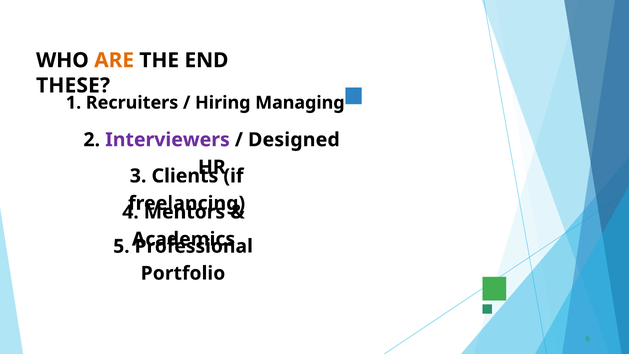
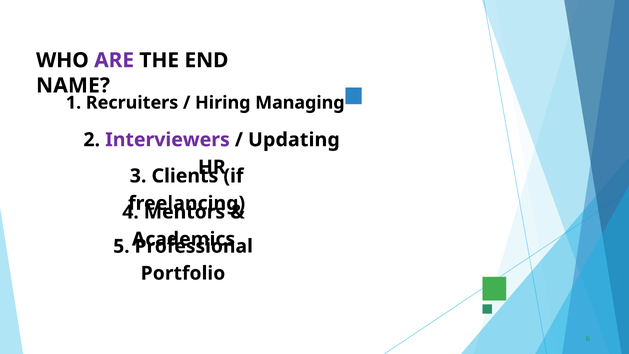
ARE colour: orange -> purple
THESE: THESE -> NAME
Designed: Designed -> Updating
